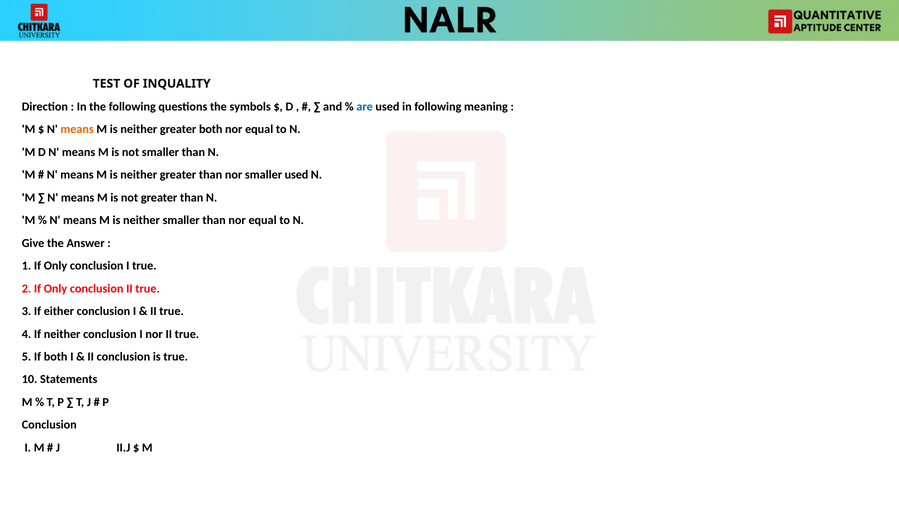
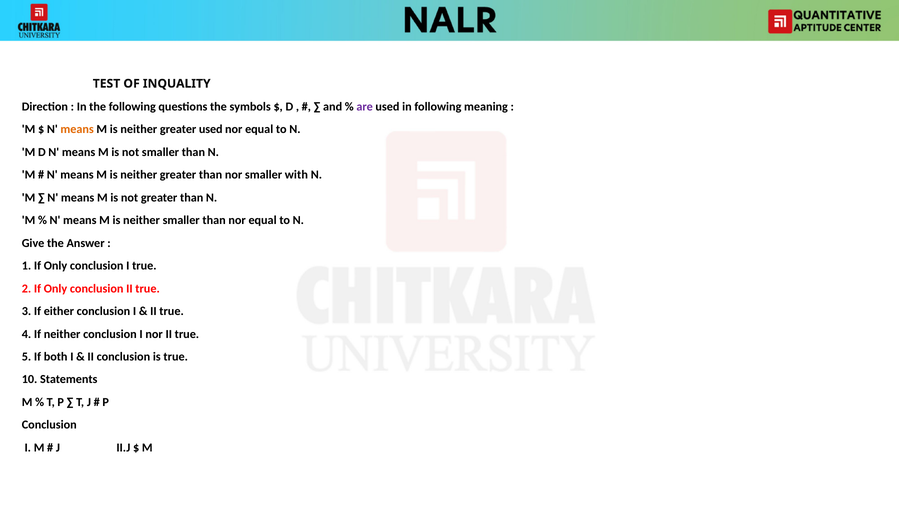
are colour: blue -> purple
greater both: both -> used
smaller used: used -> with
